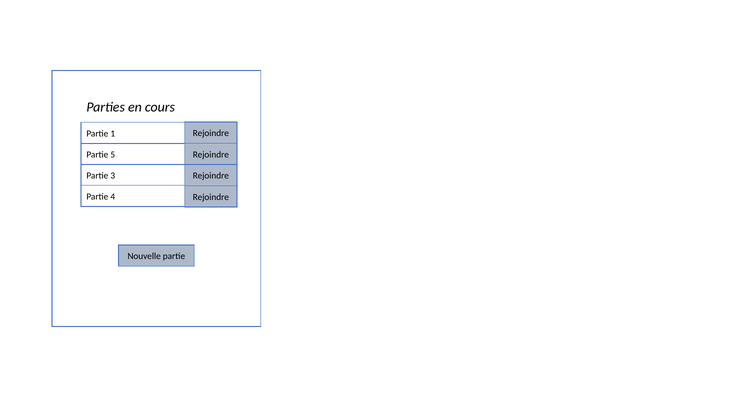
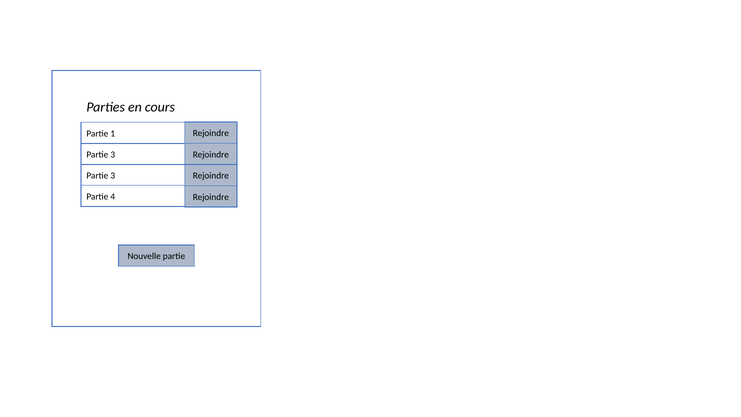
5 at (113, 155): 5 -> 3
